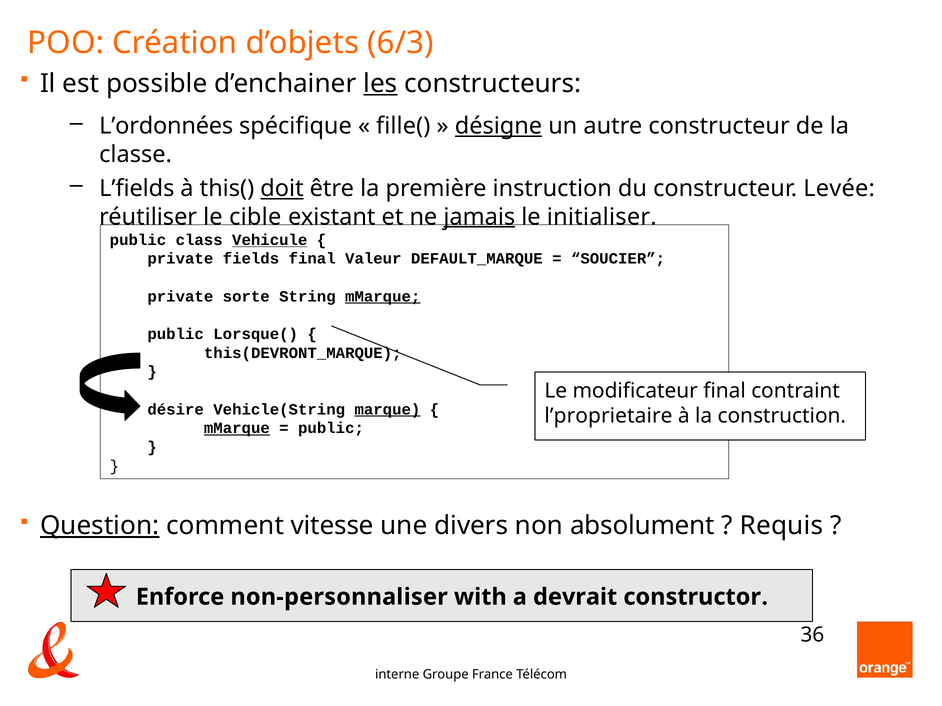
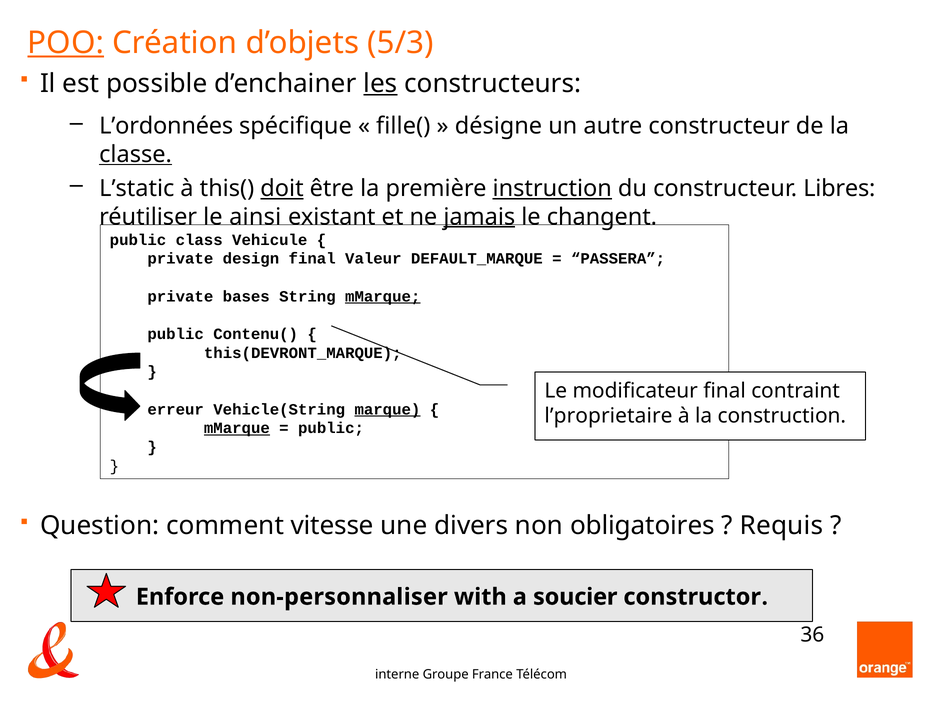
POO underline: none -> present
6/3: 6/3 -> 5/3
désigne underline: present -> none
classe underline: none -> present
L’fields: L’fields -> L’static
instruction underline: none -> present
Levée: Levée -> Libres
cible: cible -> ainsi
initialiser: initialiser -> changent
Vehicule underline: present -> none
fields: fields -> design
SOUCIER: SOUCIER -> PASSERA
sorte: sorte -> bases
Lorsque(: Lorsque( -> Contenu(
désire: désire -> erreur
Question underline: present -> none
absolument: absolument -> obligatoires
devrait: devrait -> soucier
